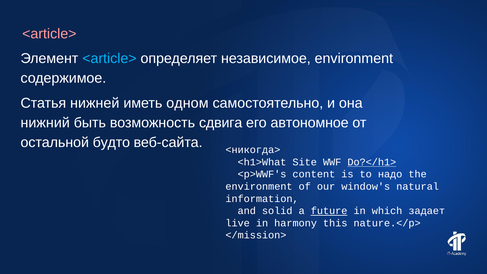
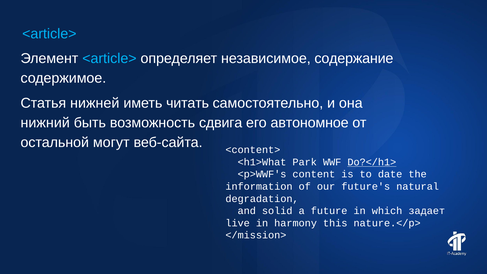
<article> at (49, 34) colour: pink -> light blue
независимое environment: environment -> содержание
одном: одном -> читать
будто: будто -> могут
<никогда>: <никогда> -> <content>
Site: Site -> Park
надо: надо -> date
environment at (259, 186): environment -> information
window's: window's -> future's
information: information -> degradation
future underline: present -> none
